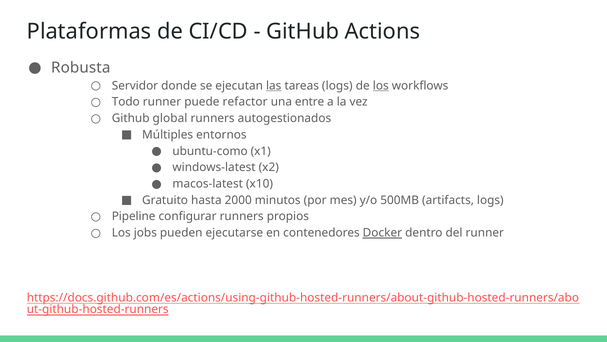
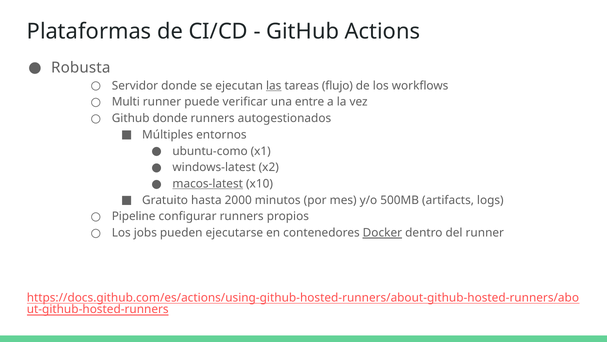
tareas logs: logs -> flujo
los at (381, 86) underline: present -> none
Todo: Todo -> Multi
refactor: refactor -> verificar
Github global: global -> donde
macos-latest underline: none -> present
